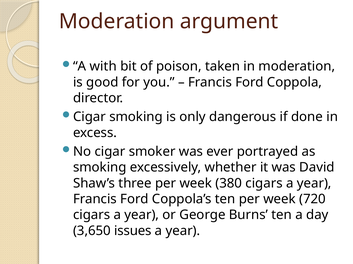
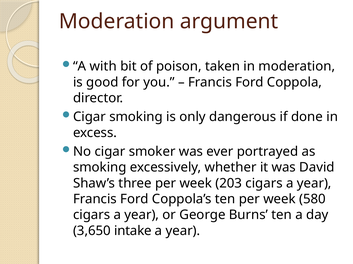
380: 380 -> 203
720: 720 -> 580
issues: issues -> intake
